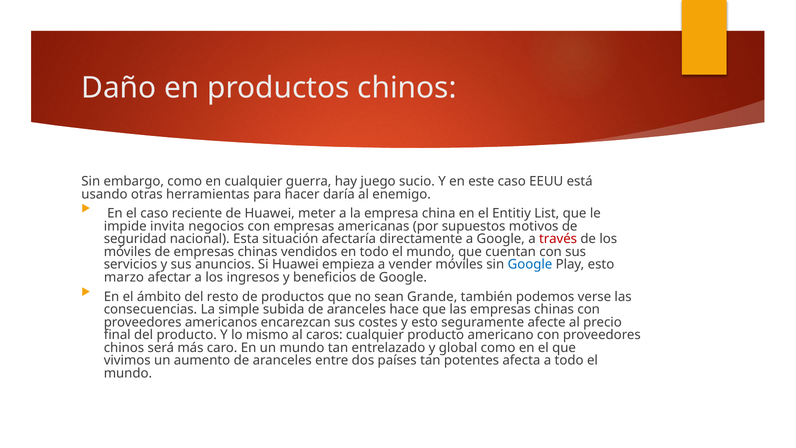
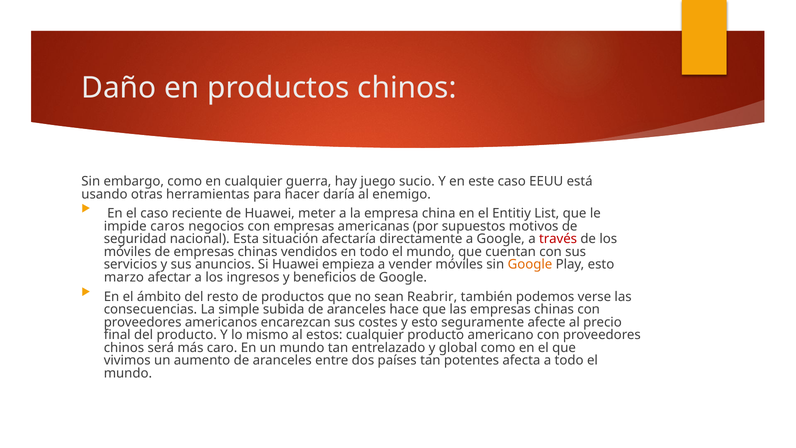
invita: invita -> caros
Google at (530, 264) colour: blue -> orange
Grande: Grande -> Reabrir
caros: caros -> estos
